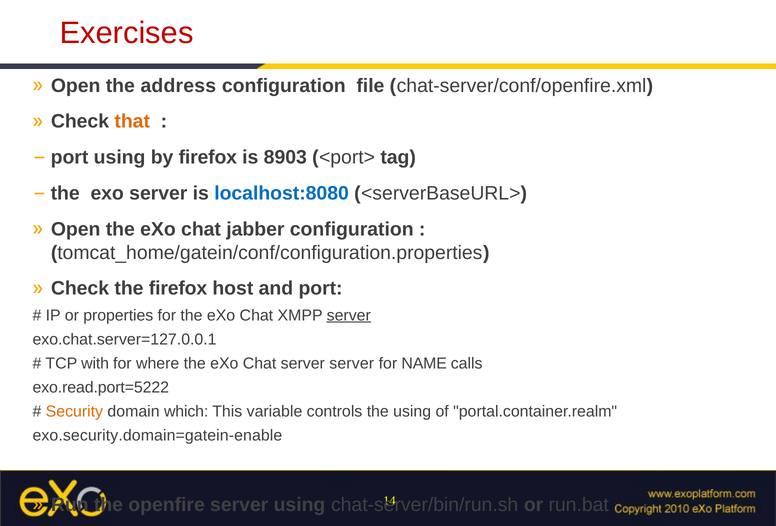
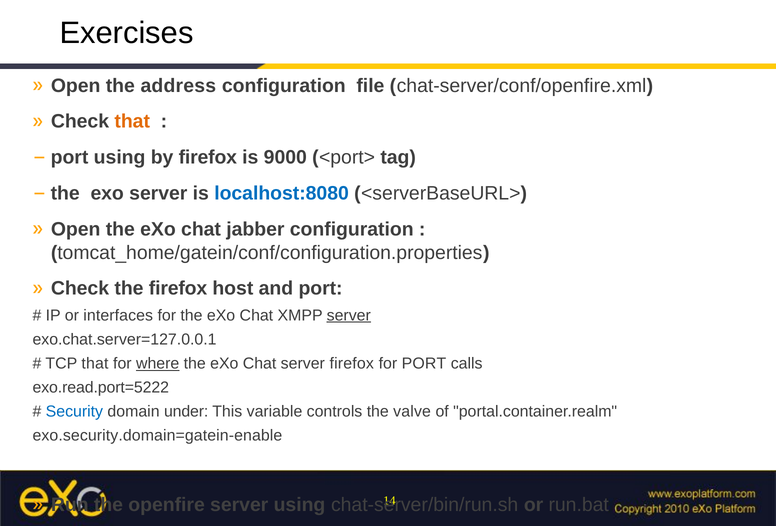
Exercises colour: red -> black
8903: 8903 -> 9000
properties: properties -> interfaces
TCP with: with -> that
where underline: none -> present
server server: server -> firefox
for NAME: NAME -> PORT
Security colour: orange -> blue
which: which -> under
the using: using -> valve
